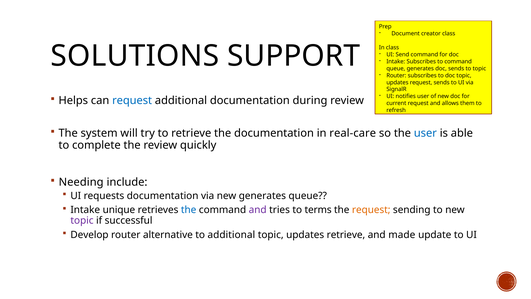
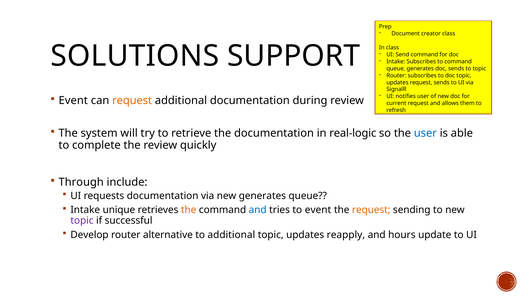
Helps at (73, 100): Helps -> Event
request at (132, 100) colour: blue -> orange
real-care: real-care -> real-logic
Needing: Needing -> Through
the at (189, 210) colour: blue -> orange
and at (258, 210) colour: purple -> blue
to terms: terms -> event
updates retrieve: retrieve -> reapply
made: made -> hours
